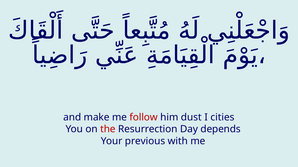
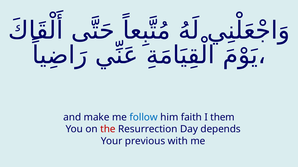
follow colour: red -> blue
dust: dust -> faith
cities: cities -> them
